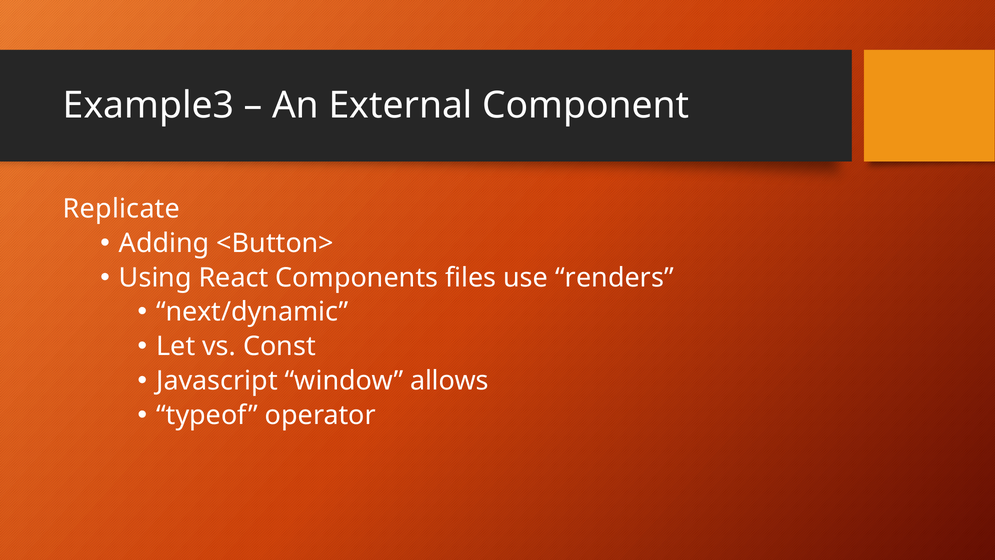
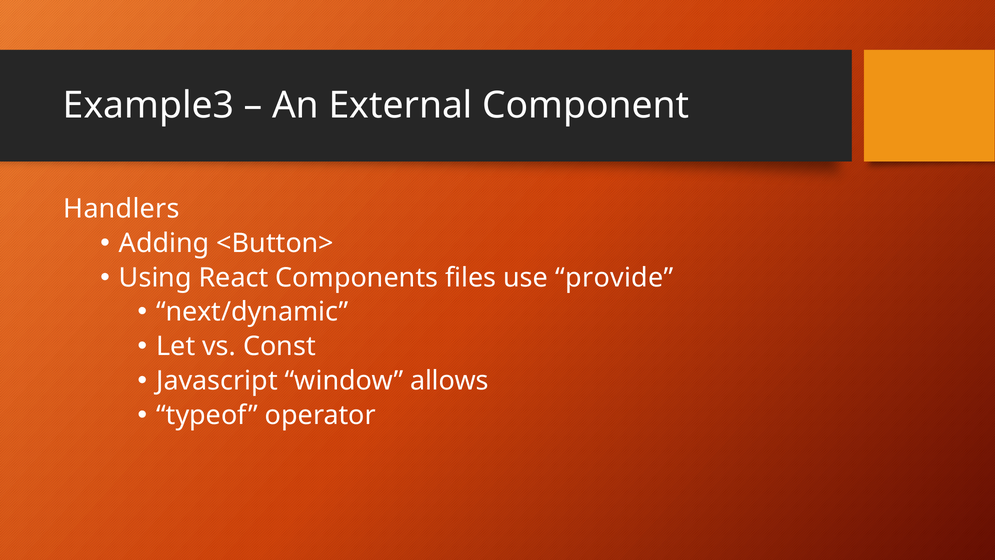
Replicate: Replicate -> Handlers
renders: renders -> provide
